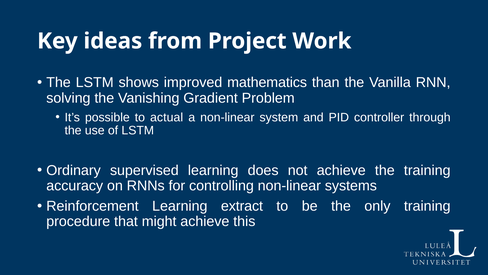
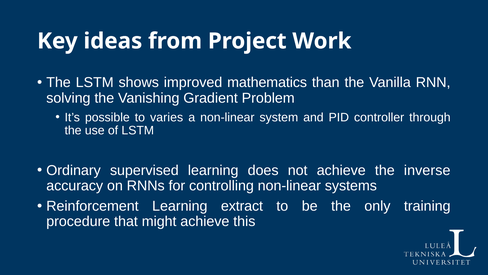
actual: actual -> varies
the training: training -> inverse
